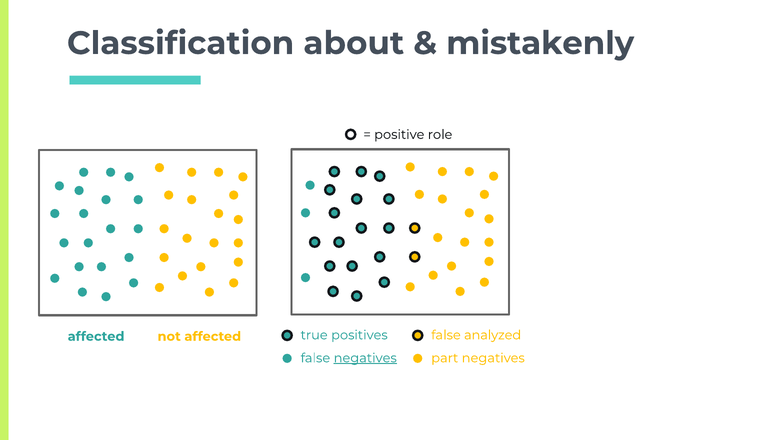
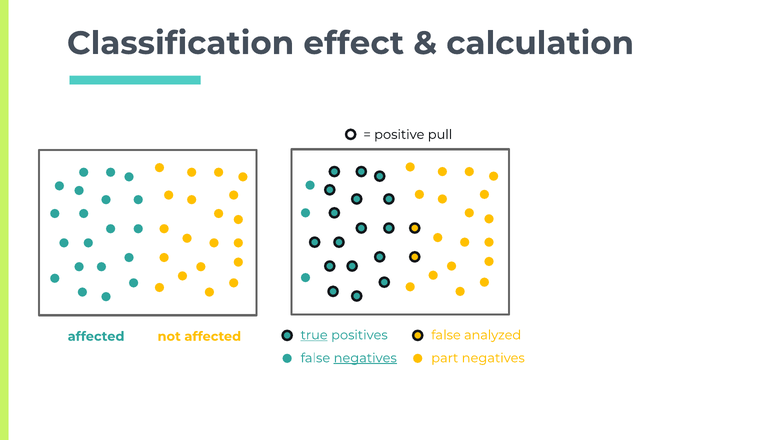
about: about -> effect
mistakenly: mistakenly -> calculation
role: role -> pull
true underline: none -> present
